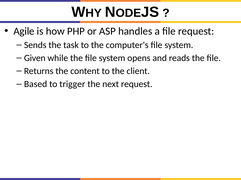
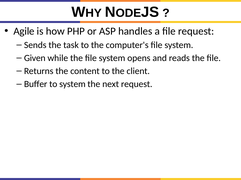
Based: Based -> Buffer
to trigger: trigger -> system
